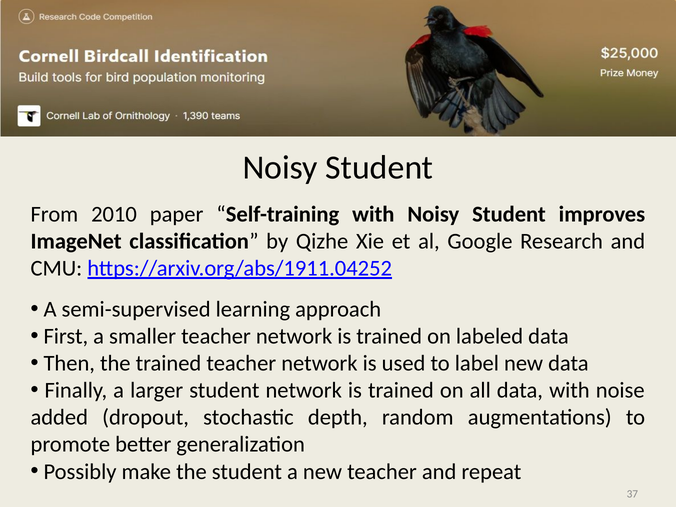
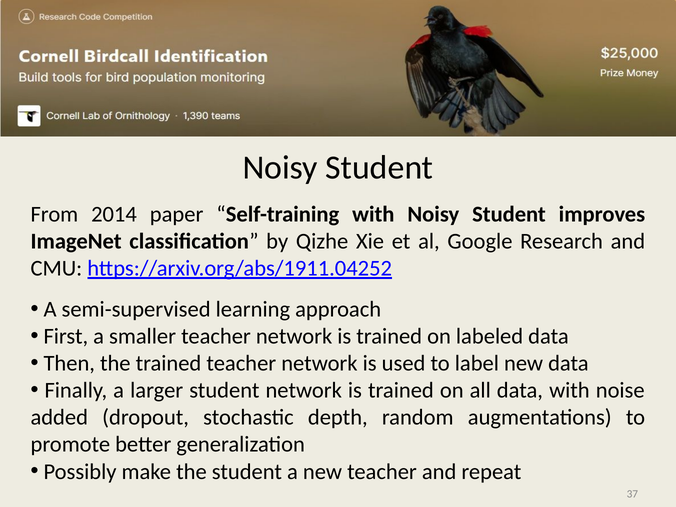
2010: 2010 -> 2014
